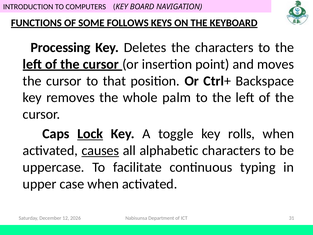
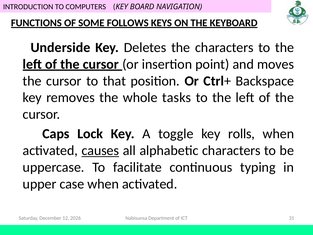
Processing: Processing -> Underside
palm: palm -> tasks
Lock underline: present -> none
